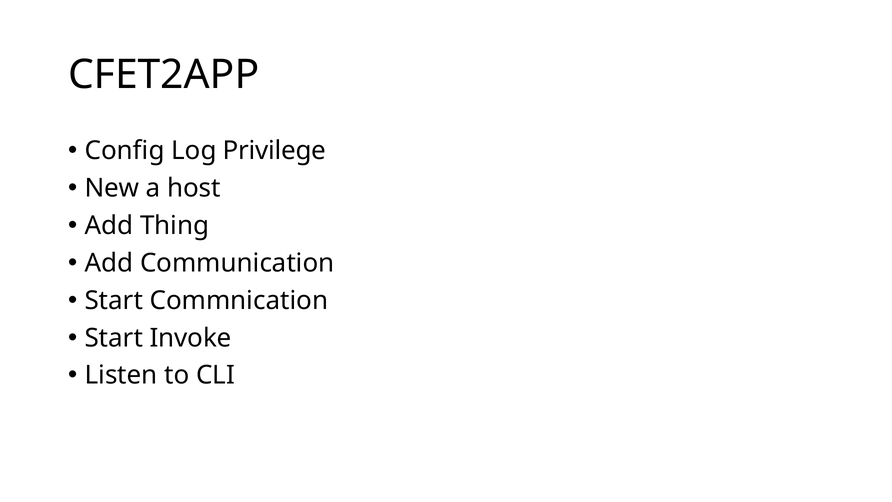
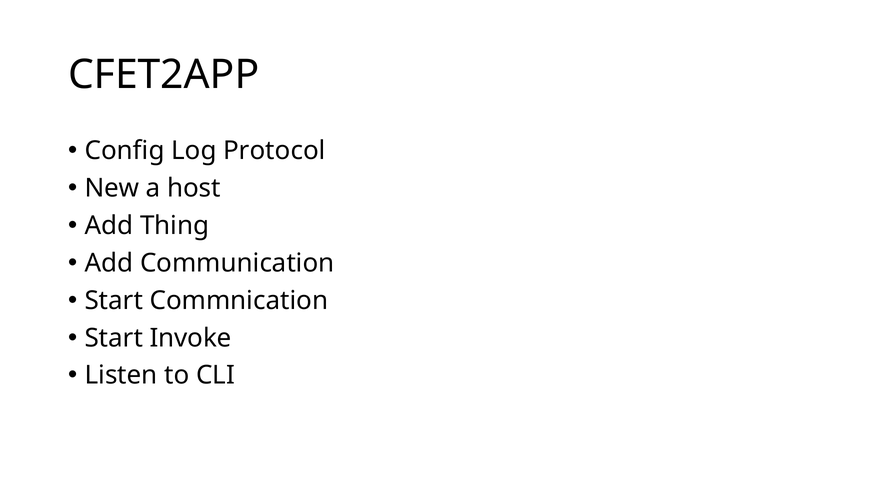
Privilege: Privilege -> Protocol
